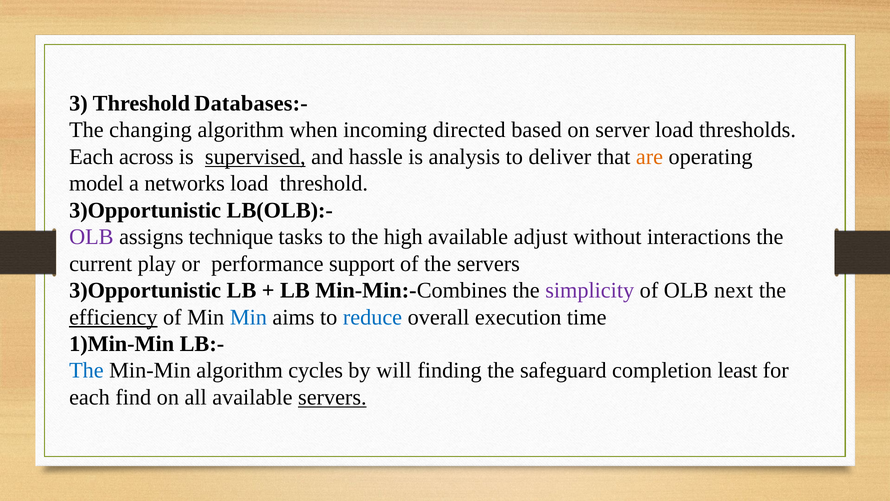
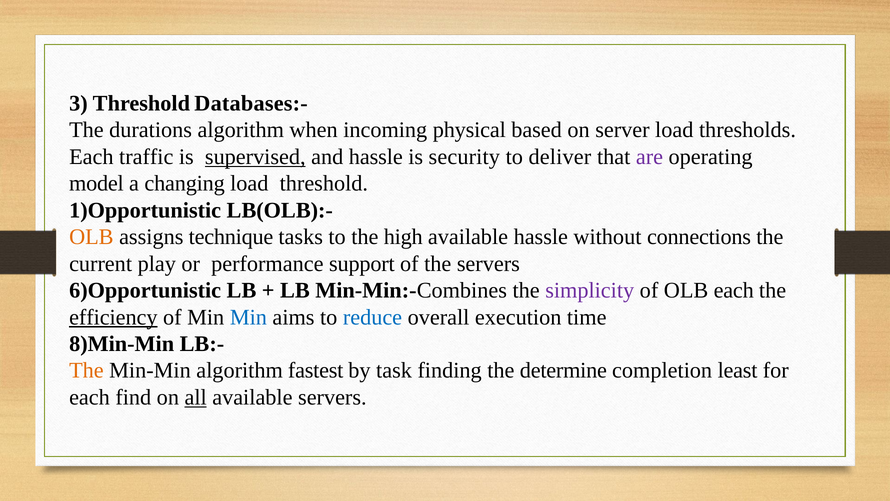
changing: changing -> durations
directed: directed -> physical
across: across -> traffic
analysis: analysis -> security
are colour: orange -> purple
networks: networks -> changing
3)Opportunistic at (145, 210): 3)Opportunistic -> 1)Opportunistic
OLB at (91, 237) colour: purple -> orange
available adjust: adjust -> hassle
interactions: interactions -> connections
3)Opportunistic at (145, 290): 3)Opportunistic -> 6)Opportunistic
OLB next: next -> each
1)Min-Min: 1)Min-Min -> 8)Min-Min
The at (86, 370) colour: blue -> orange
cycles: cycles -> fastest
will: will -> task
safeguard: safeguard -> determine
all underline: none -> present
servers at (332, 397) underline: present -> none
